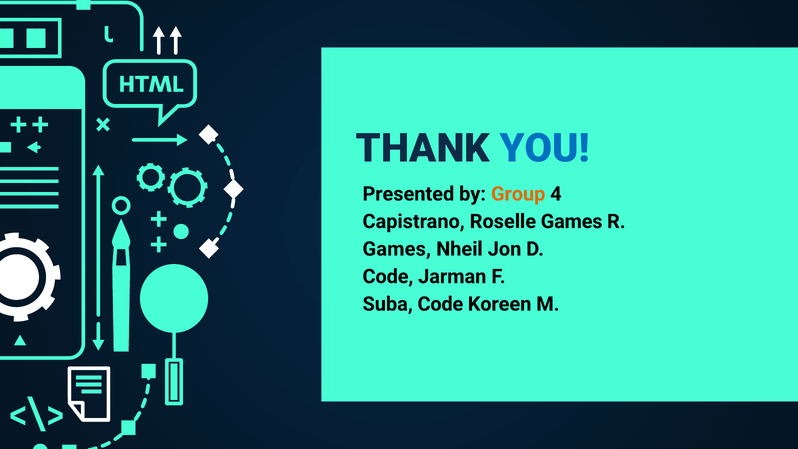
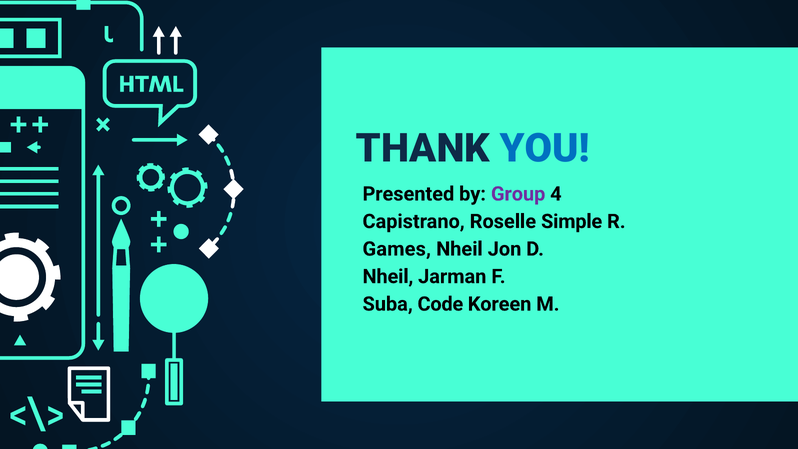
Group colour: orange -> purple
Roselle Games: Games -> Simple
Code at (388, 276): Code -> Nheil
